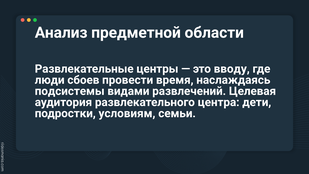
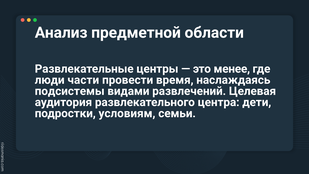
вводу: вводу -> менее
сбоев: сбоев -> части
